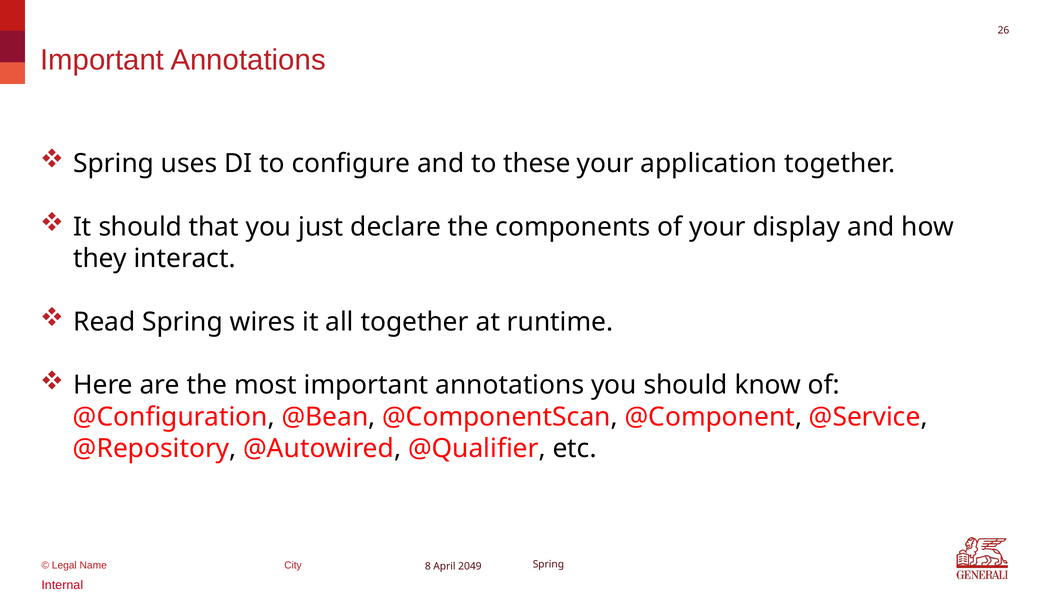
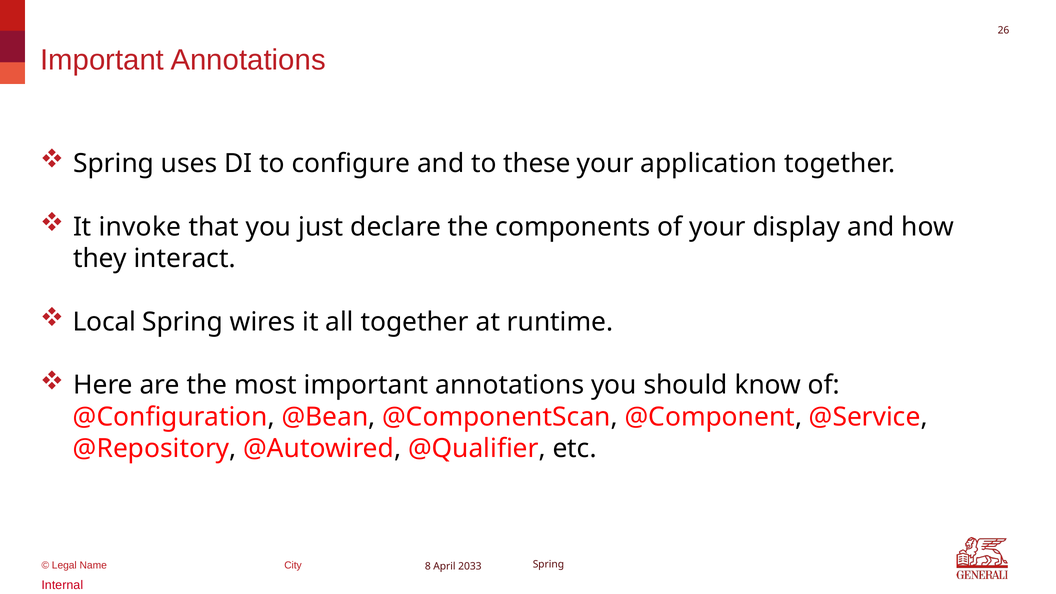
It should: should -> invoke
Read: Read -> Local
2049: 2049 -> 2033
